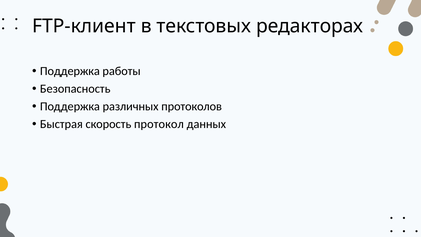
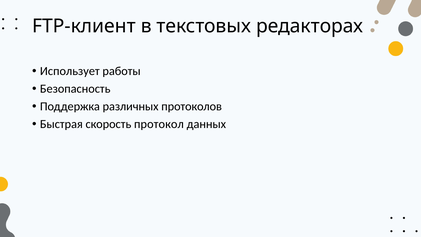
Поддержка at (70, 71): Поддержка -> Использует
